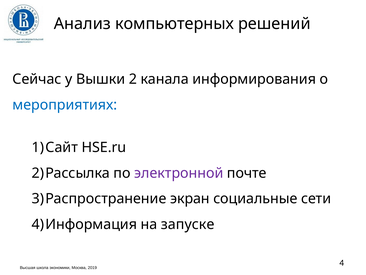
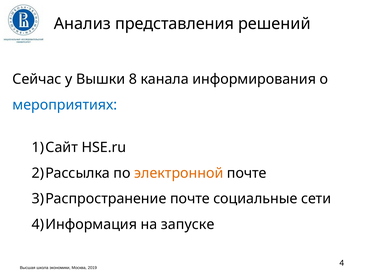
компьютерных: компьютерных -> представления
2: 2 -> 8
электронной colour: purple -> orange
экран at (190, 198): экран -> почте
